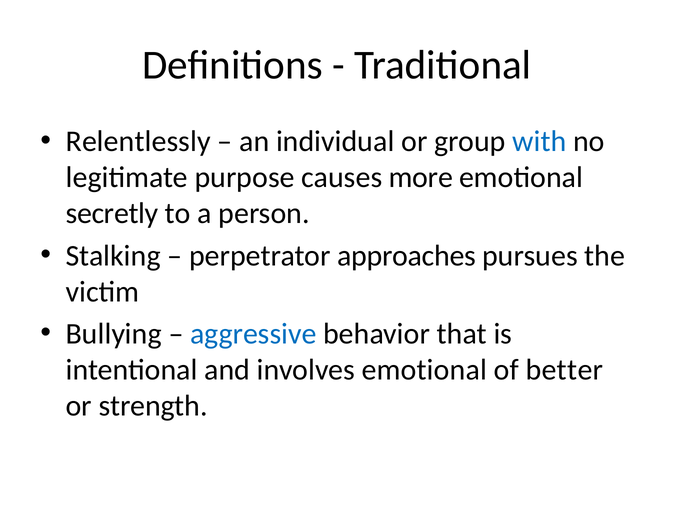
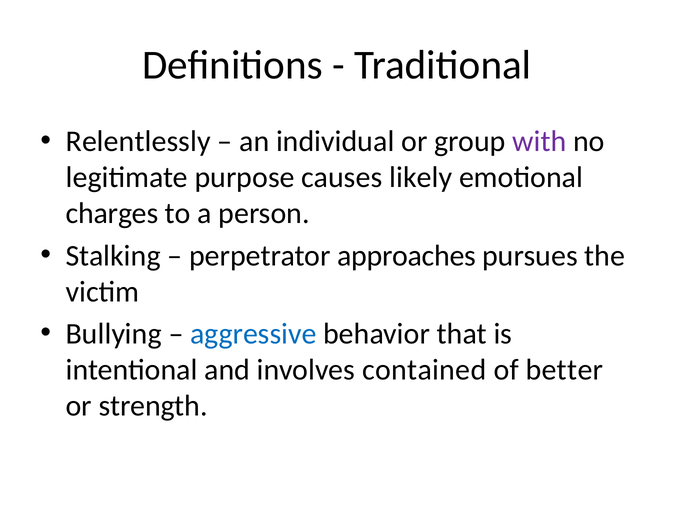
with colour: blue -> purple
more: more -> likely
secretly: secretly -> charges
involves emotional: emotional -> contained
